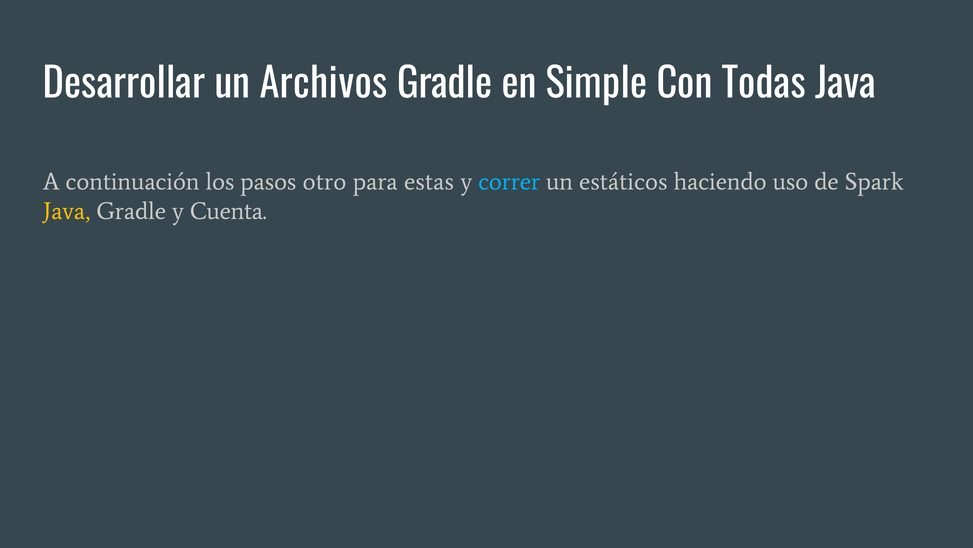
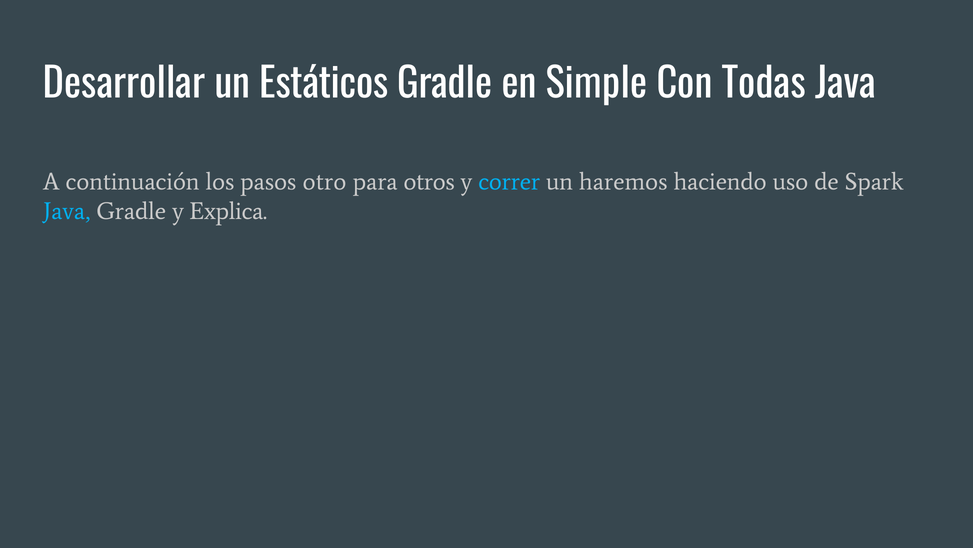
Archivos: Archivos -> Estáticos
estas: estas -> otros
estáticos: estáticos -> haremos
Java at (67, 211) colour: yellow -> light blue
Cuenta: Cuenta -> Explica
